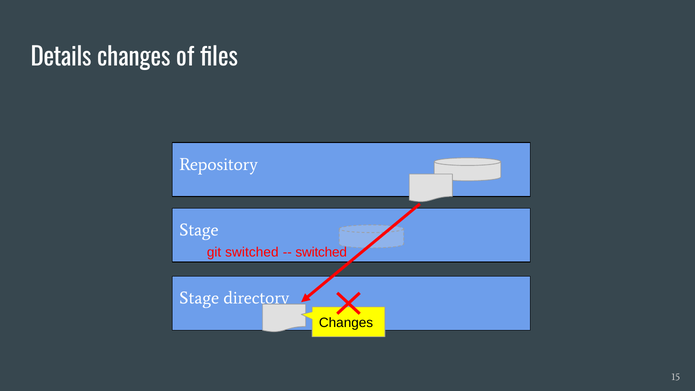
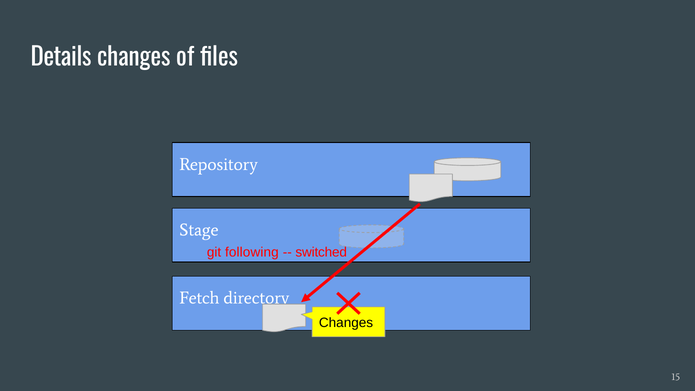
git switched: switched -> following
Stage at (199, 298): Stage -> Fetch
